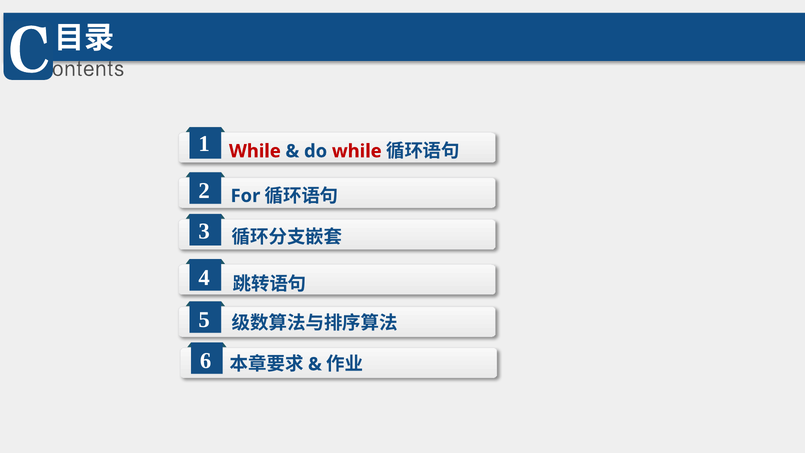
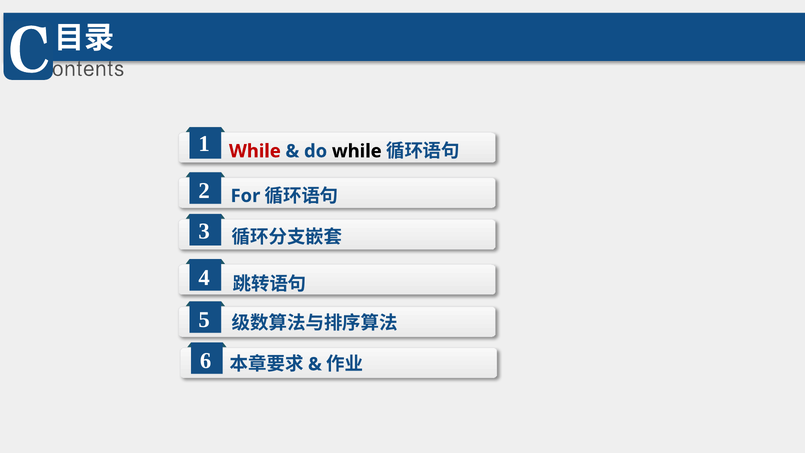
while at (357, 151) colour: red -> black
